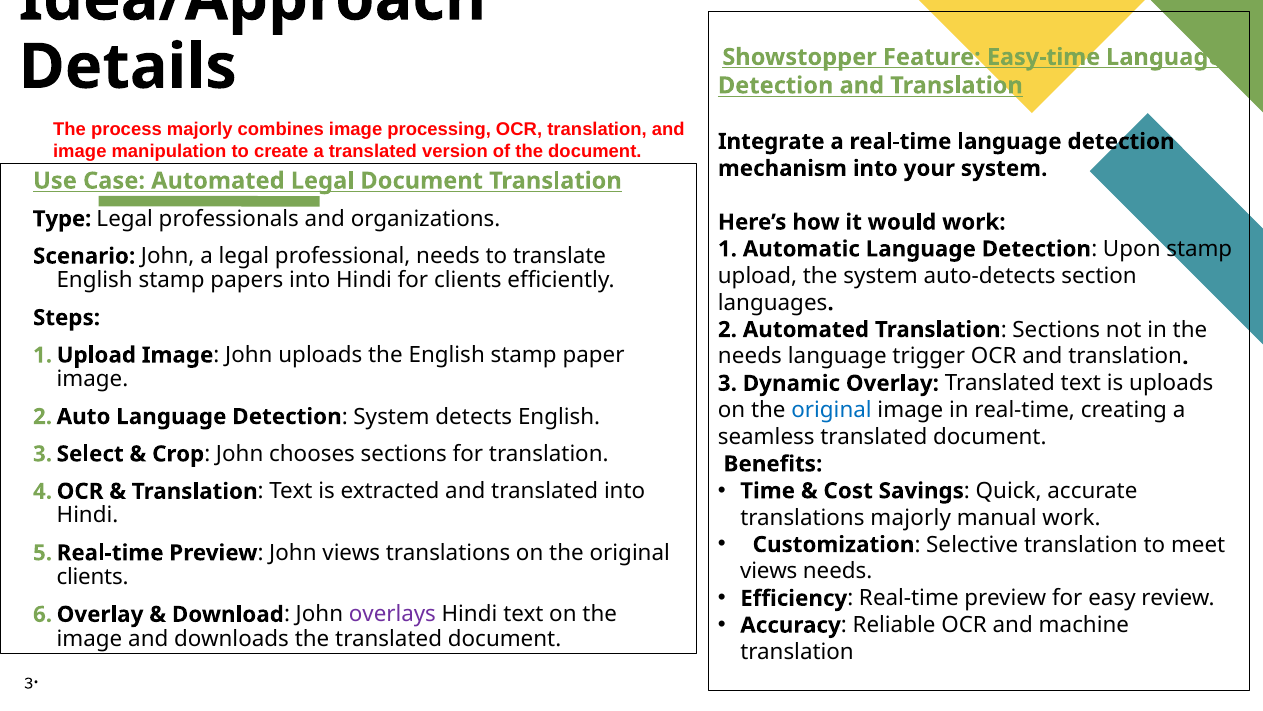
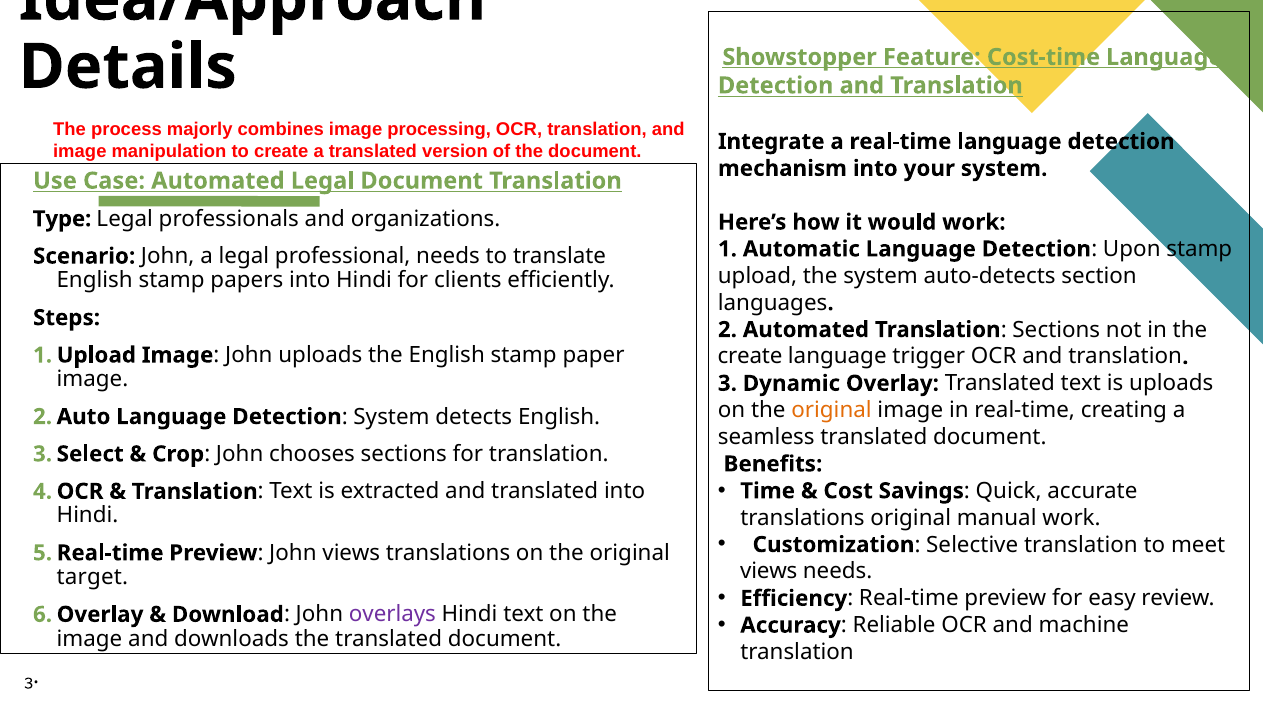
Easy-time: Easy-time -> Cost-time
needs at (750, 356): needs -> create
original at (832, 410) colour: blue -> orange
translations majorly: majorly -> original
clients at (93, 577): clients -> target
